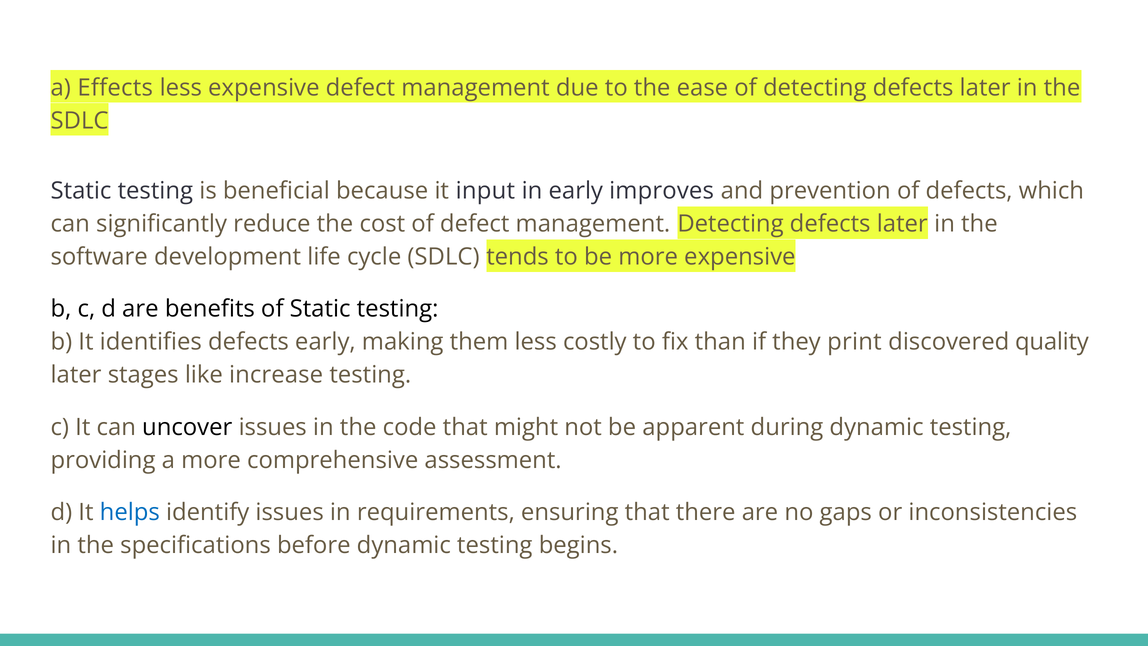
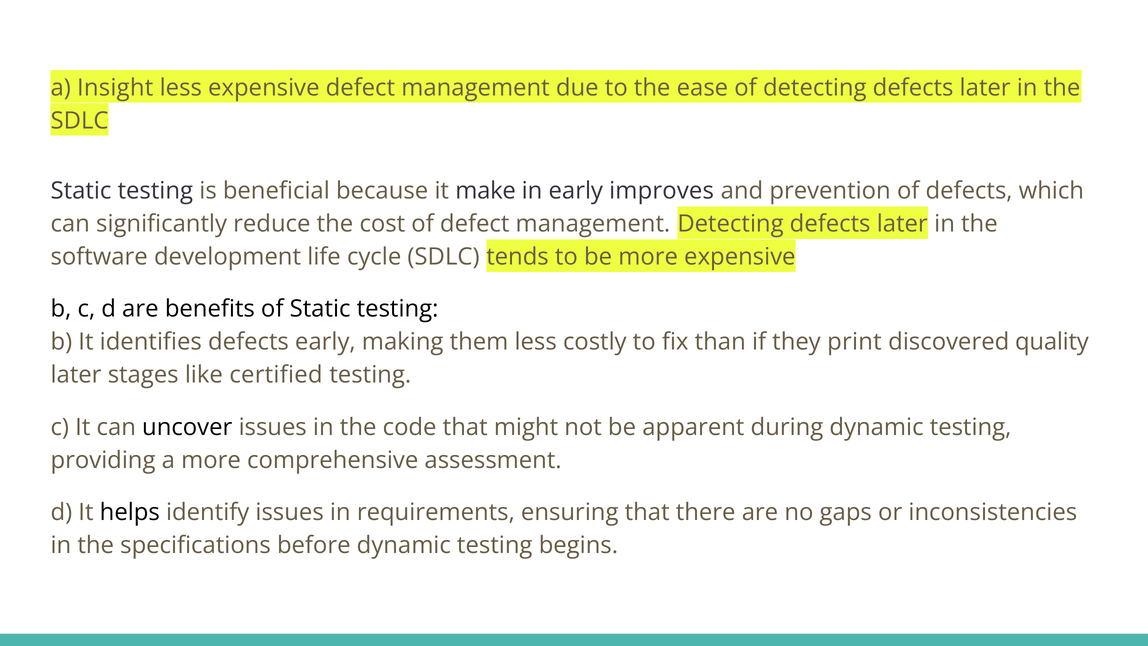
Effects: Effects -> Insight
input: input -> make
increase: increase -> certified
helps colour: blue -> black
